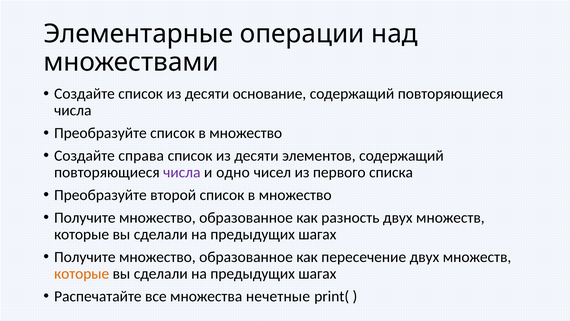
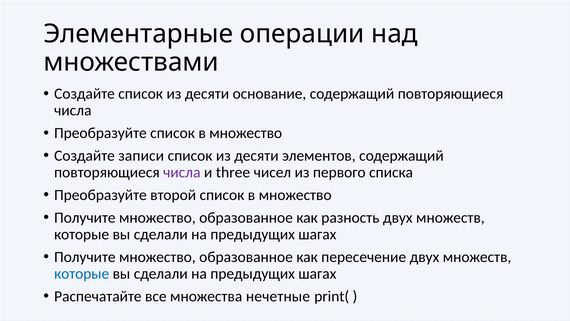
справа: справа -> записи
одно: одно -> three
которые at (82, 273) colour: orange -> blue
